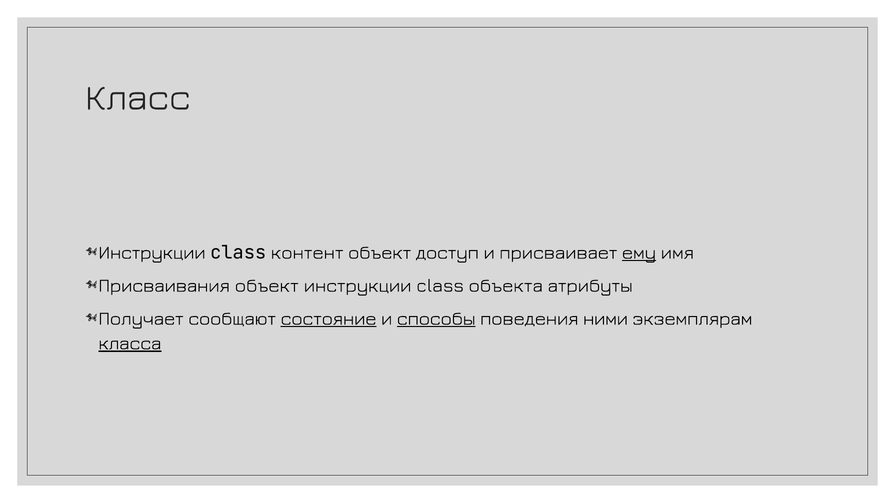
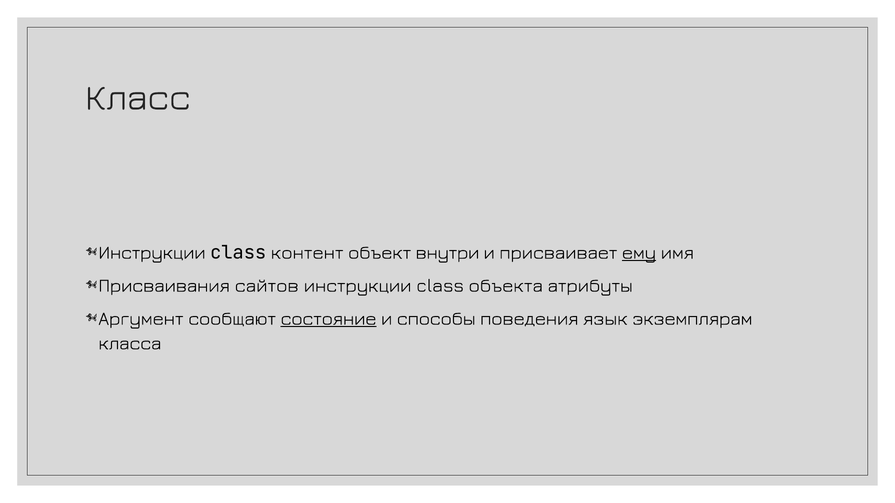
доступ: доступ -> внутри
Присваивания объект: объект -> сайтов
Получает: Получает -> Аргумент
способы underline: present -> none
ними: ними -> язык
класса underline: present -> none
